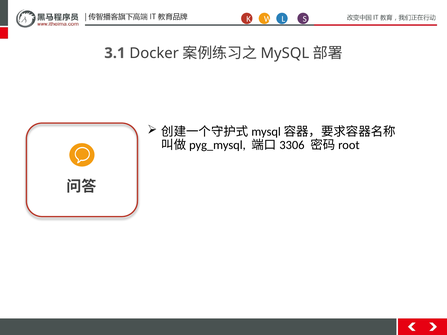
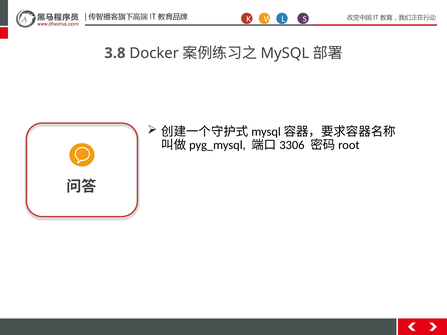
3.1: 3.1 -> 3.8
